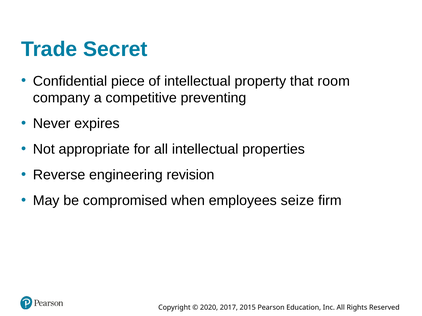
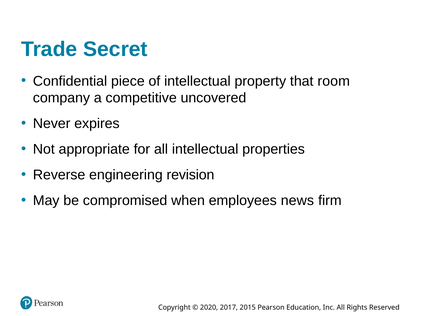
preventing: preventing -> uncovered
seize: seize -> news
